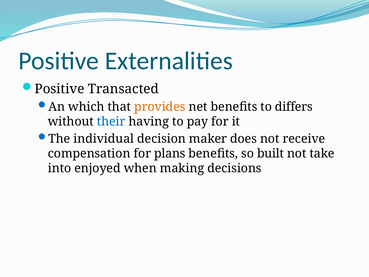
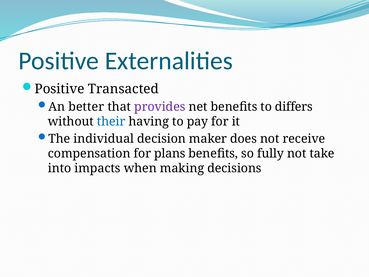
which: which -> better
provides colour: orange -> purple
built: built -> fully
enjoyed: enjoyed -> impacts
